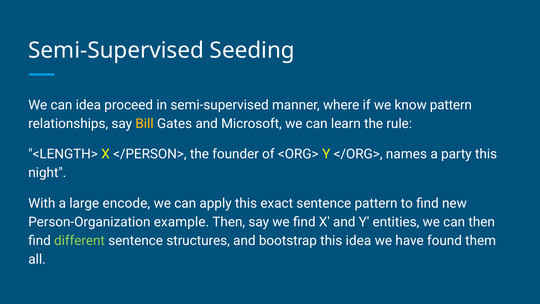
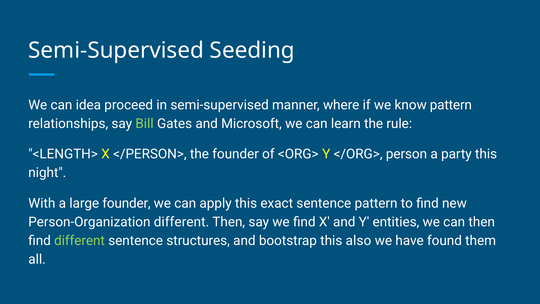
Bill colour: yellow -> light green
names: names -> person
large encode: encode -> founder
Person-Organization example: example -> different
this idea: idea -> also
